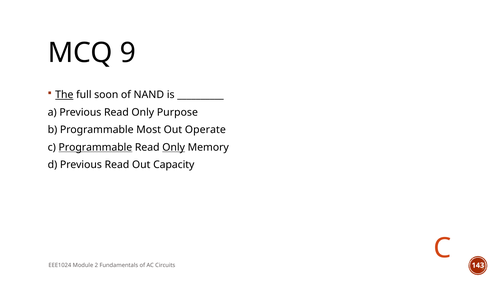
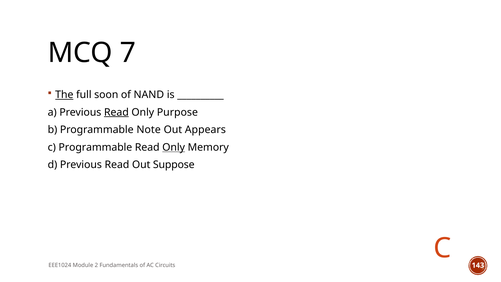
9: 9 -> 7
Read at (116, 112) underline: none -> present
Most: Most -> Note
Operate: Operate -> Appears
Programmable at (95, 147) underline: present -> none
Capacity: Capacity -> Suppose
